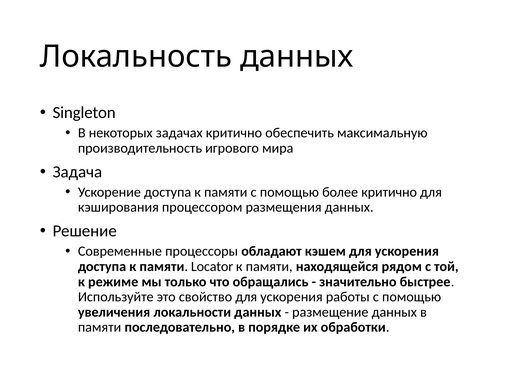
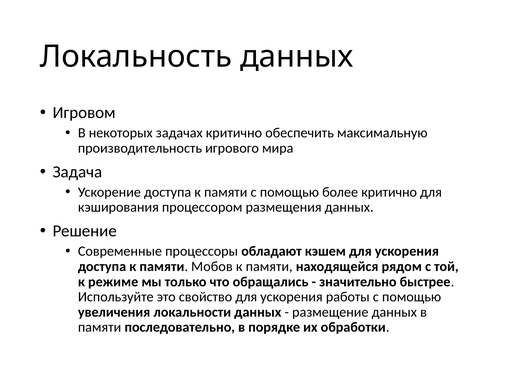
Singleton: Singleton -> Игровом
Locator: Locator -> Мобов
